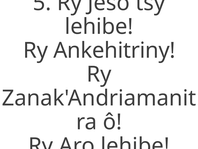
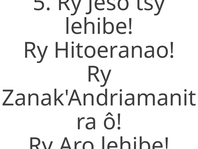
Ankehitriny: Ankehitriny -> Hitoeranao
